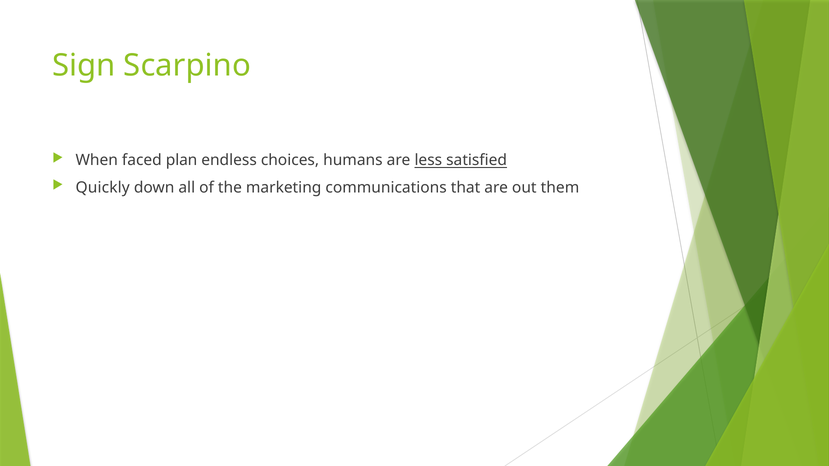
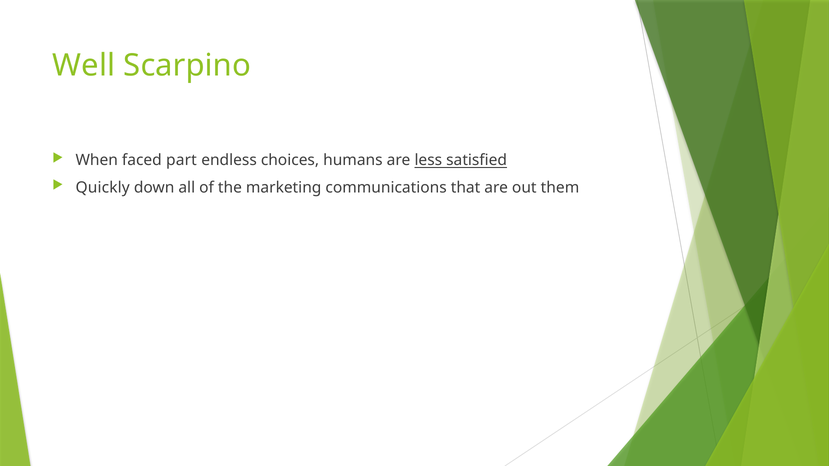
Sign: Sign -> Well
plan: plan -> part
